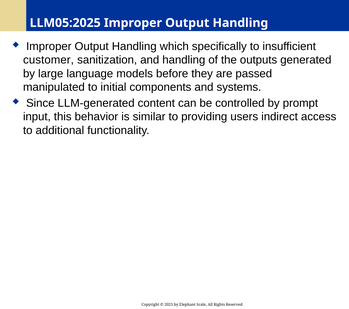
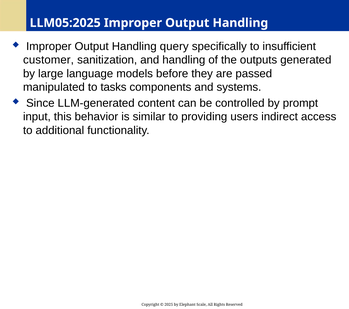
which: which -> query
initial: initial -> tasks
